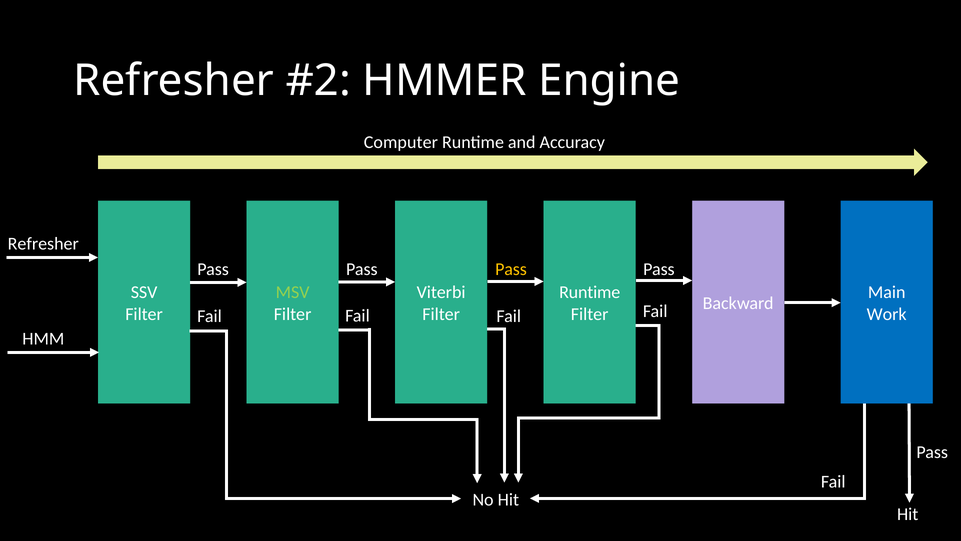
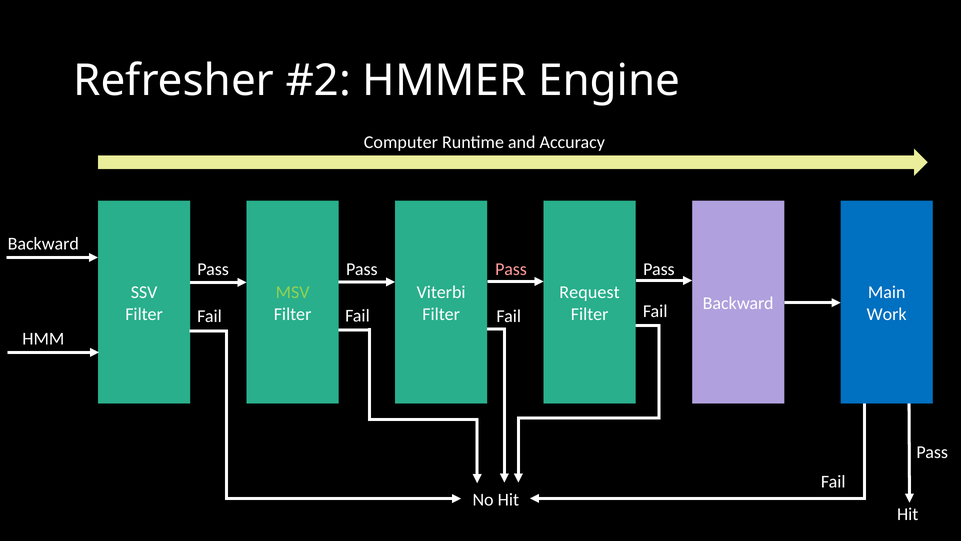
Refresher at (43, 244): Refresher -> Backward
Pass at (511, 269) colour: yellow -> pink
Runtime at (590, 292): Runtime -> Request
